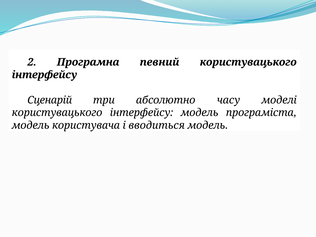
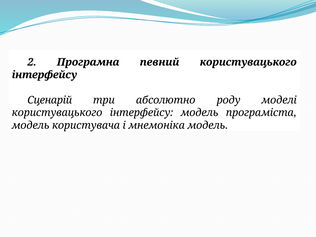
часу: часу -> роду
вводиться: вводиться -> мнемоніка
